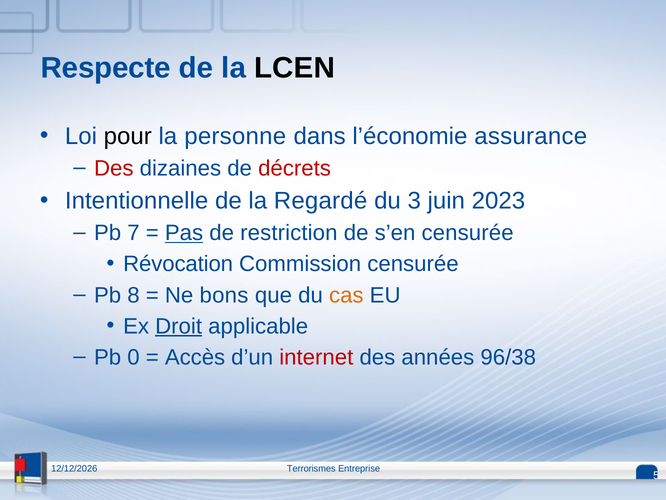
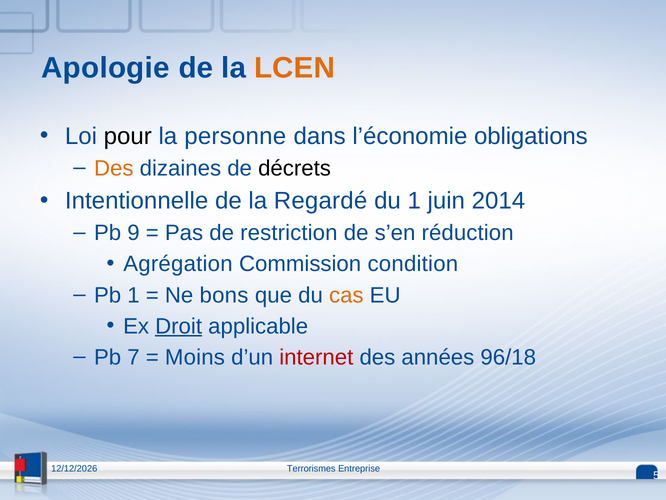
Respecte: Respecte -> Apologie
LCEN colour: black -> orange
assurance: assurance -> obligations
Des at (114, 168) colour: red -> orange
décrets colour: red -> black
du 3: 3 -> 1
2023: 2023 -> 2014
7: 7 -> 9
Pas underline: present -> none
s’en censurée: censurée -> réduction
Révocation: Révocation -> Agrégation
Commission censurée: censurée -> condition
Pb 8: 8 -> 1
0: 0 -> 7
Accès: Accès -> Moins
96/38: 96/38 -> 96/18
